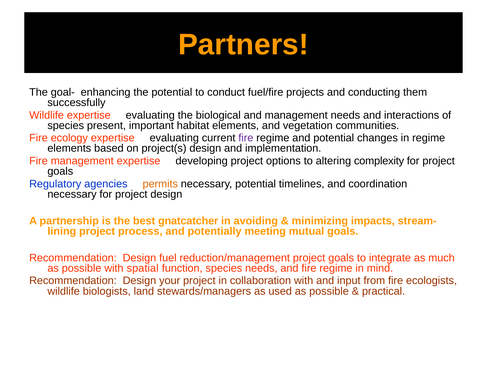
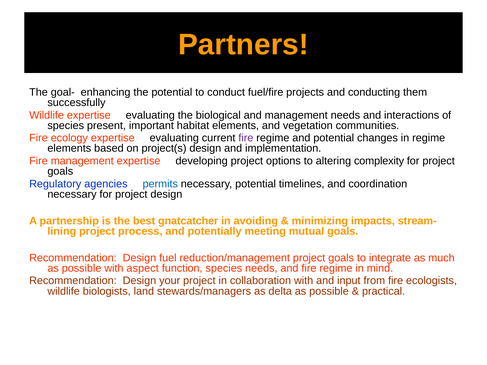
permits colour: orange -> blue
spatial: spatial -> aspect
used: used -> delta
